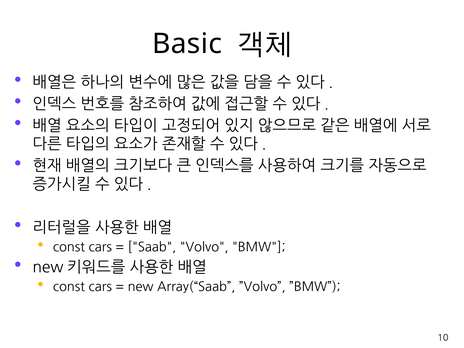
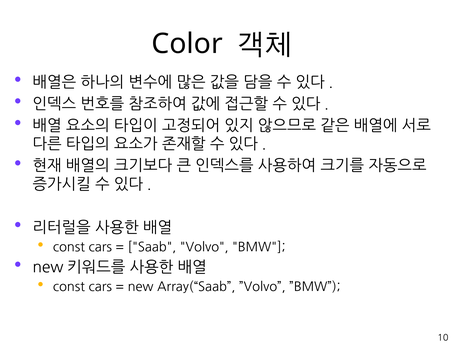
Basic: Basic -> Color
